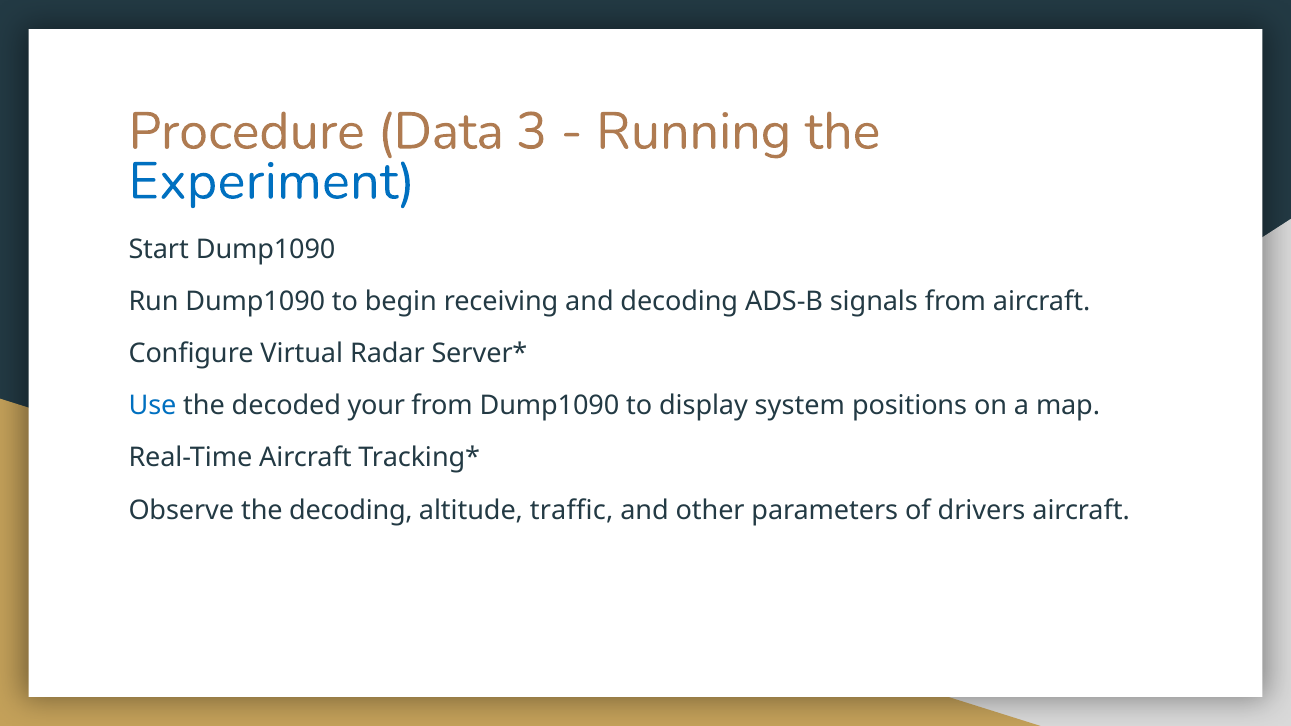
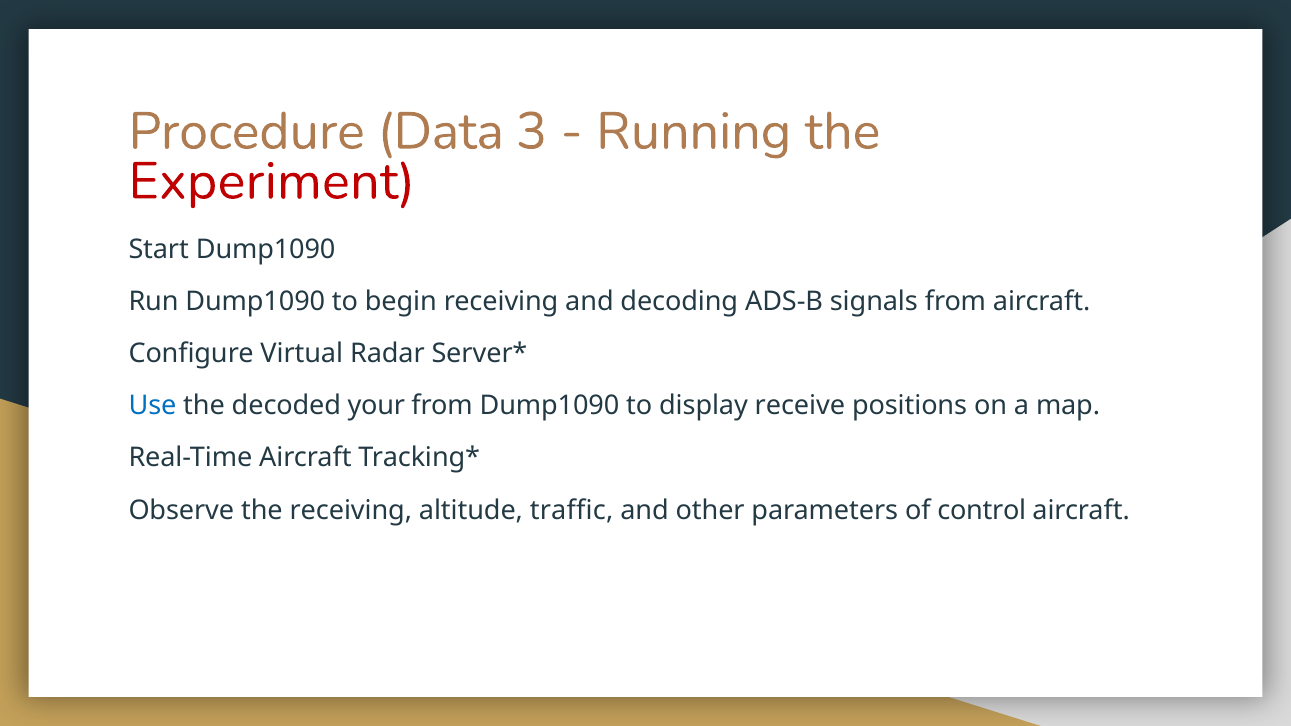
Experiment colour: blue -> red
system: system -> receive
the decoding: decoding -> receiving
drivers: drivers -> control
